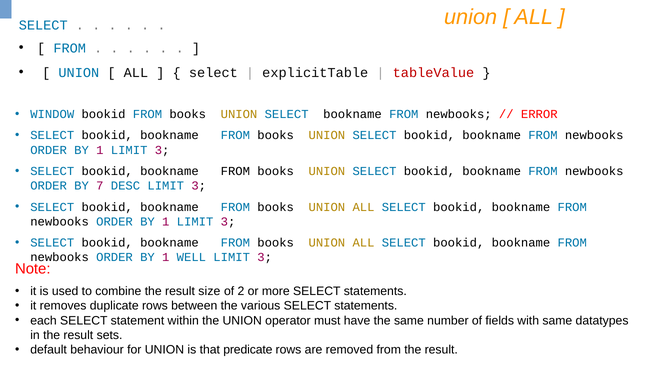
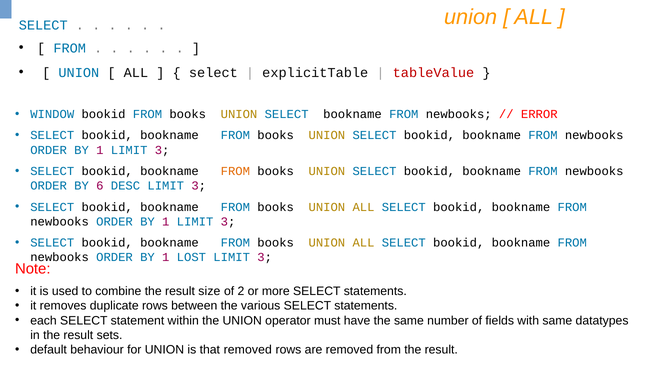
FROM at (235, 171) colour: black -> orange
7: 7 -> 6
WELL: WELL -> LOST
that predicate: predicate -> removed
